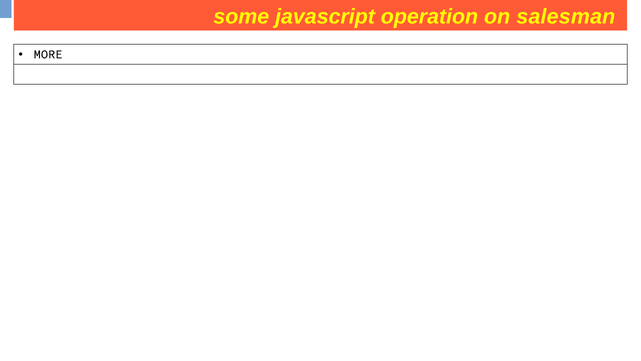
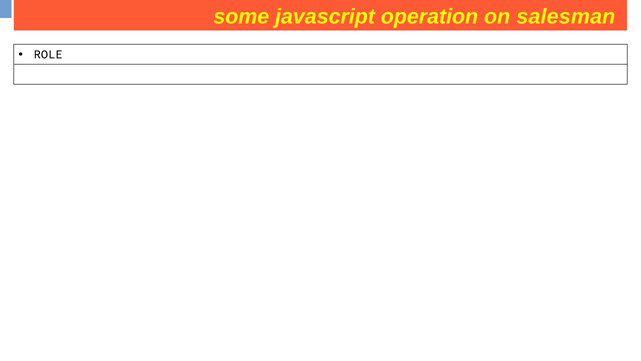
MORE: MORE -> ROLE
